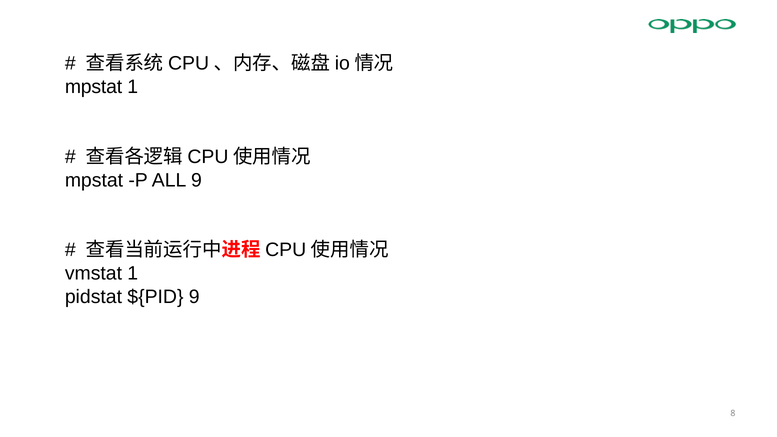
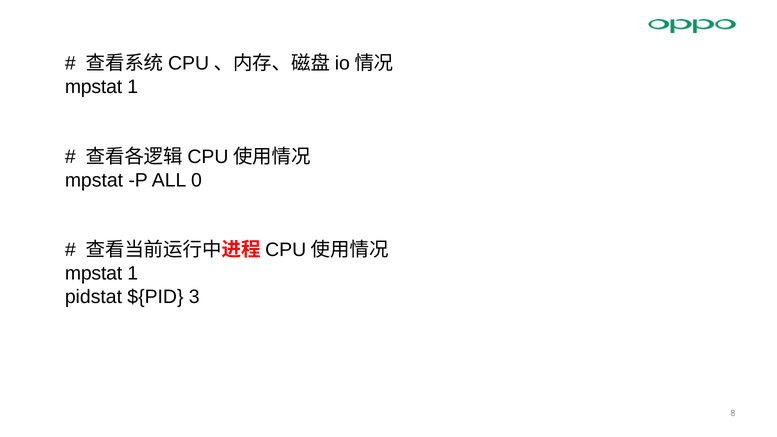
ALL 9: 9 -> 0
vmstat at (93, 273): vmstat -> mpstat
${PID 9: 9 -> 3
